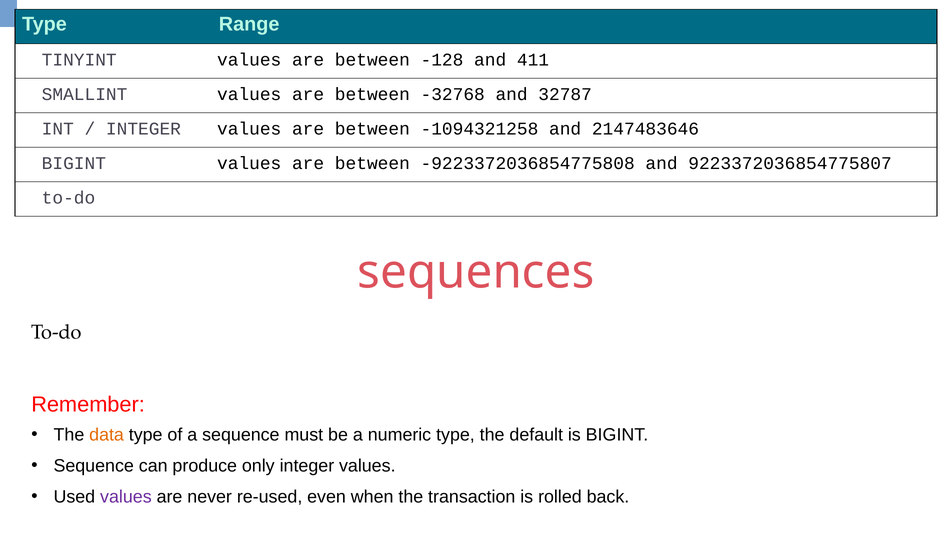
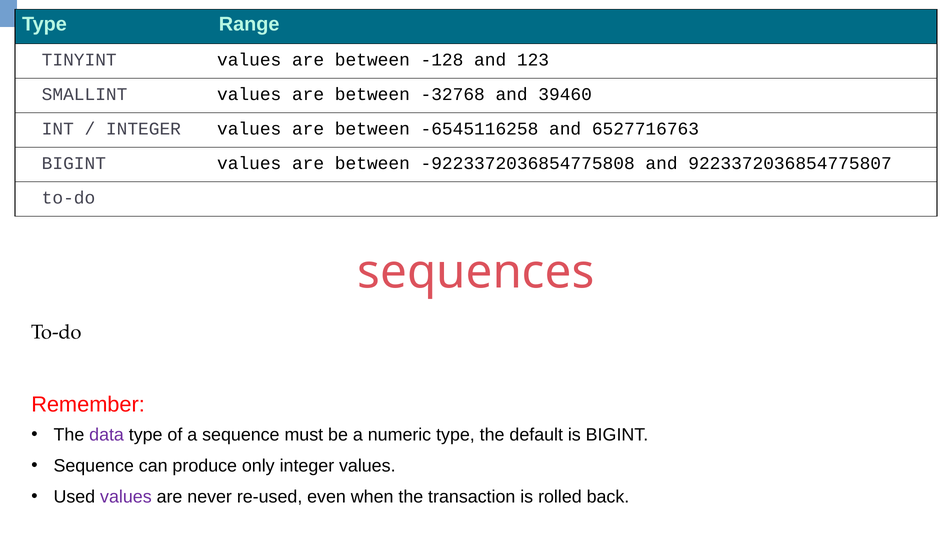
411: 411 -> 123
32787: 32787 -> 39460
-1094321258: -1094321258 -> -6545116258
2147483646: 2147483646 -> 6527716763
data colour: orange -> purple
